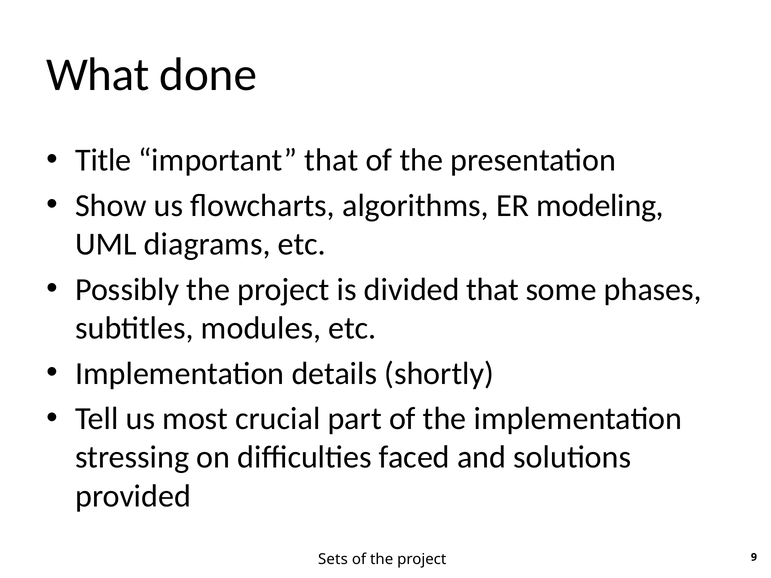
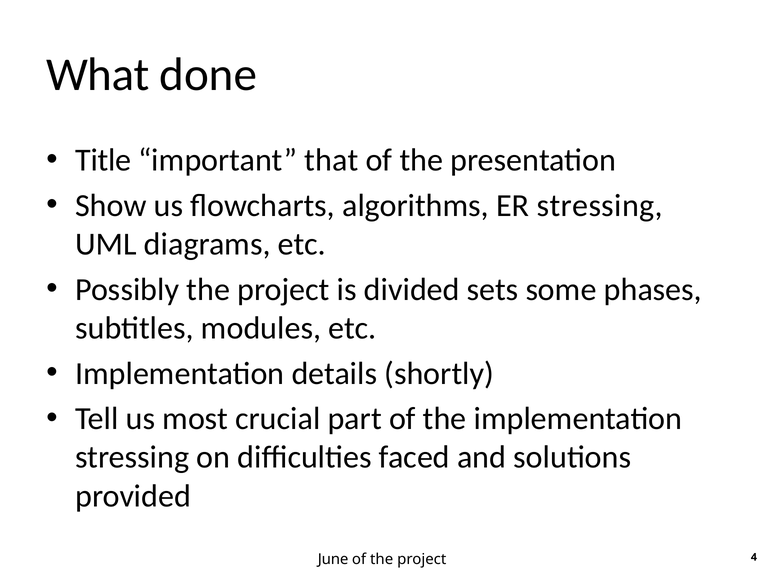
ER modeling: modeling -> stressing
divided that: that -> sets
Sets: Sets -> June
9: 9 -> 4
